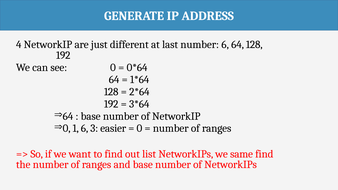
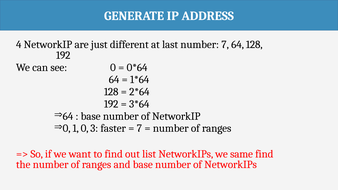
number 6: 6 -> 7
1 6: 6 -> 0
easier: easier -> faster
0 at (139, 128): 0 -> 7
